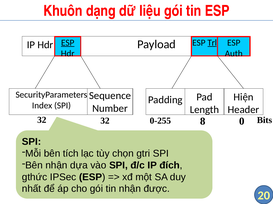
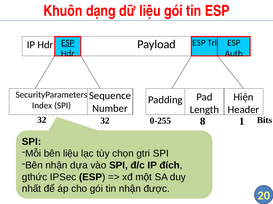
Trl underline: present -> none
0: 0 -> 1
bên tích: tích -> liệu
